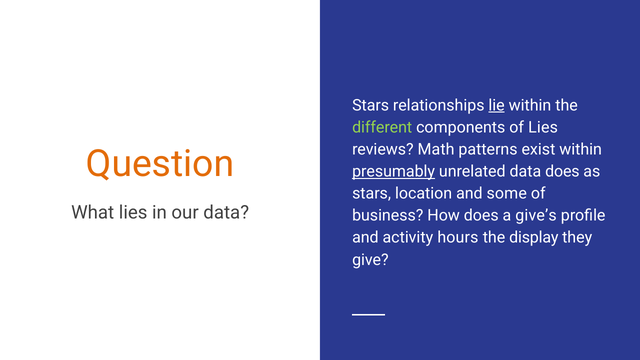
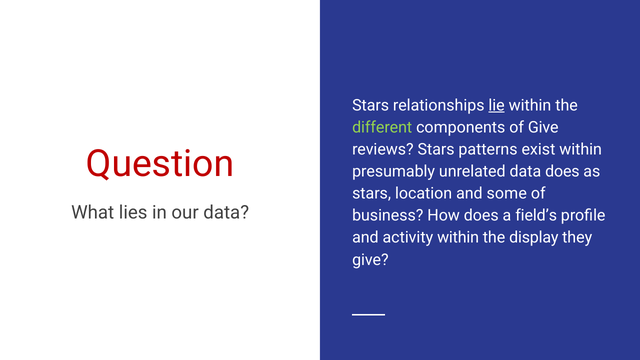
of Lies: Lies -> Give
reviews Math: Math -> Stars
Question colour: orange -> red
presumably underline: present -> none
give’s: give’s -> field’s
activity hours: hours -> within
